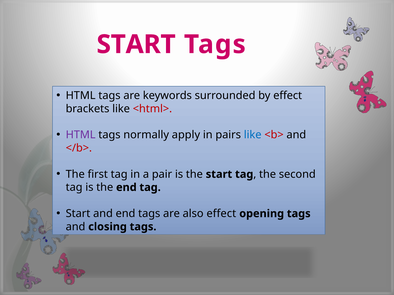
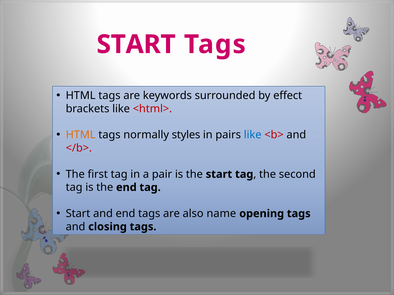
HTML at (81, 135) colour: purple -> orange
apply: apply -> styles
also effect: effect -> name
